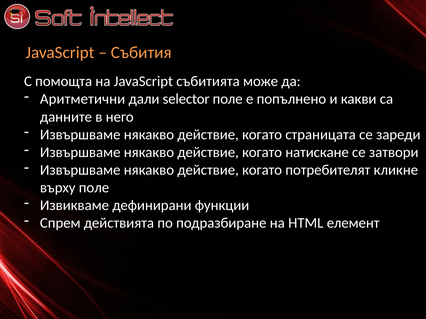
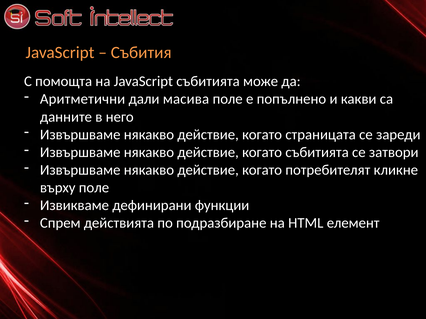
selector: selector -> масивa
когато натискане: натискане -> събитията
